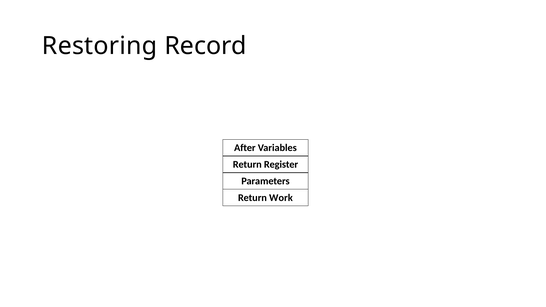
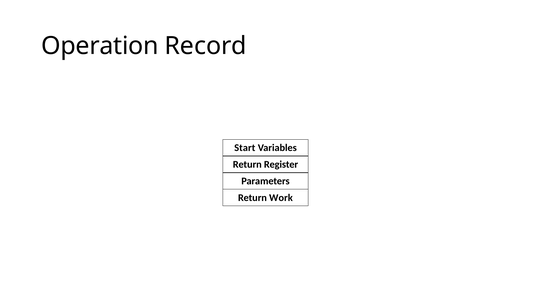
Restoring: Restoring -> Operation
After: After -> Start
